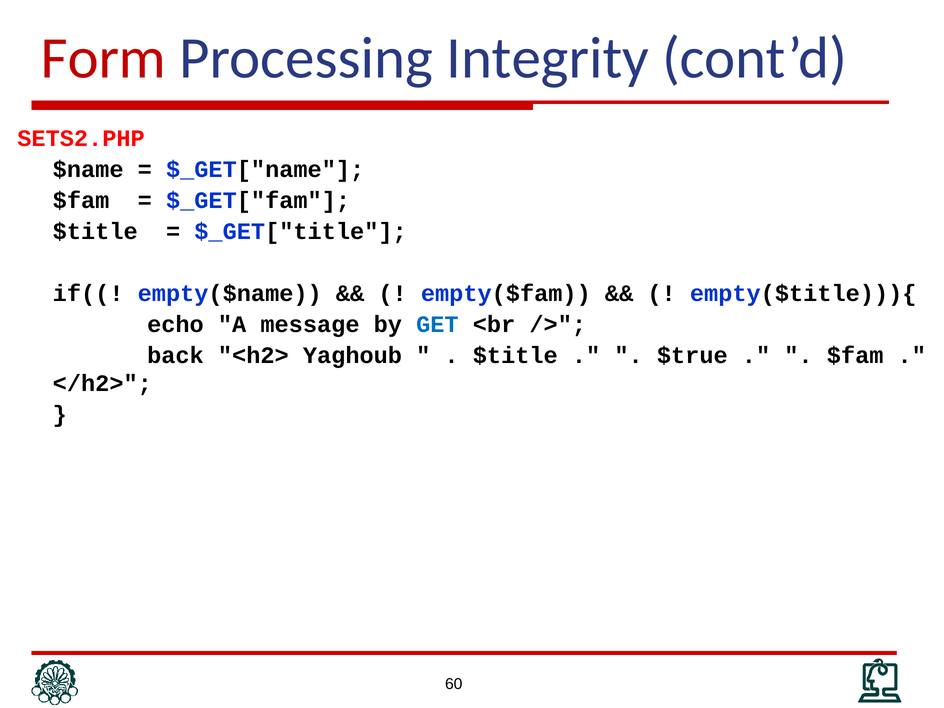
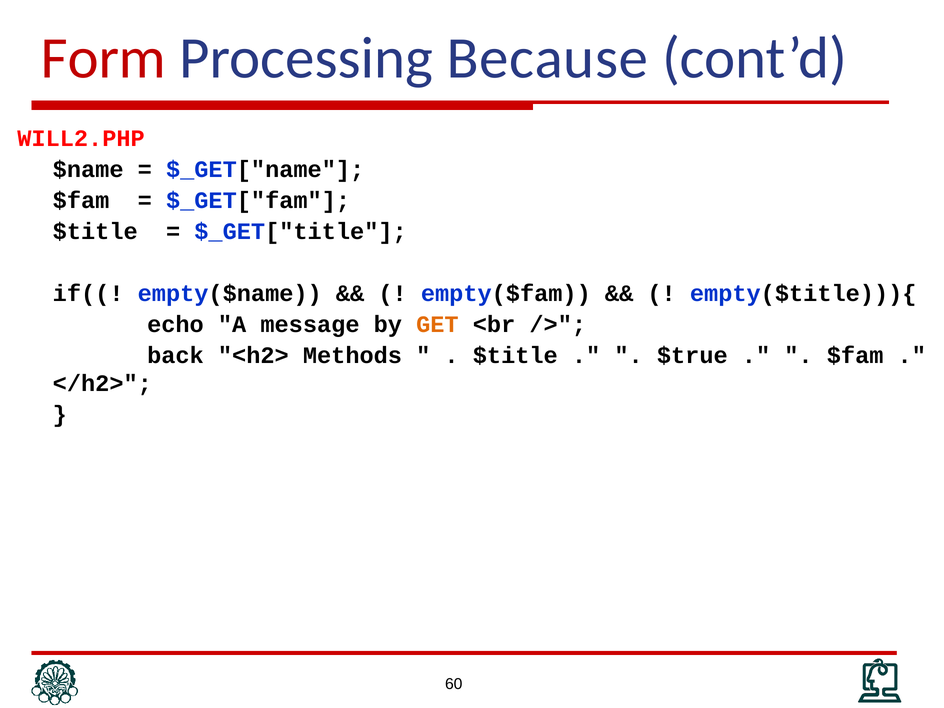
Integrity: Integrity -> Because
SETS2.PHP: SETS2.PHP -> WILL2.PHP
GET colour: blue -> orange
Yaghoub: Yaghoub -> Methods
